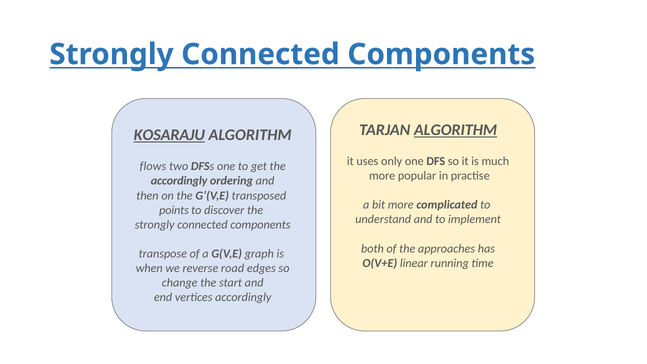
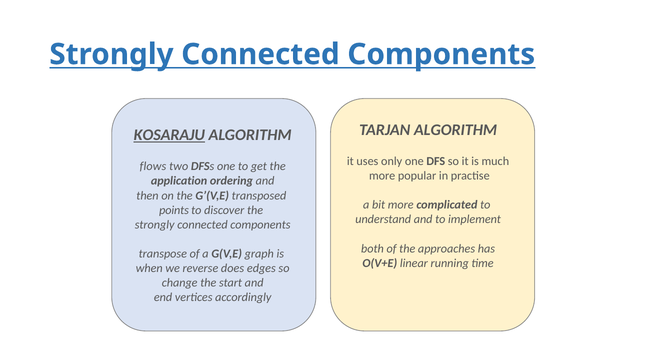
ALGORITHM at (456, 130) underline: present -> none
accordingly at (179, 181): accordingly -> application
road: road -> does
